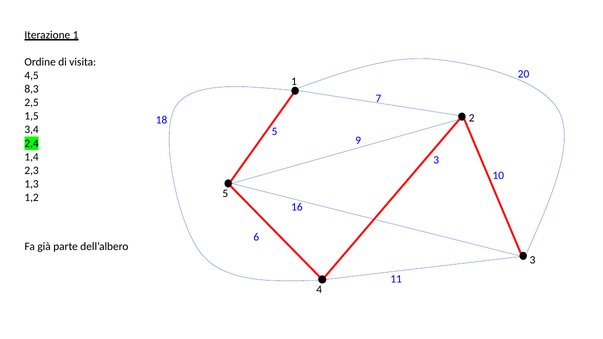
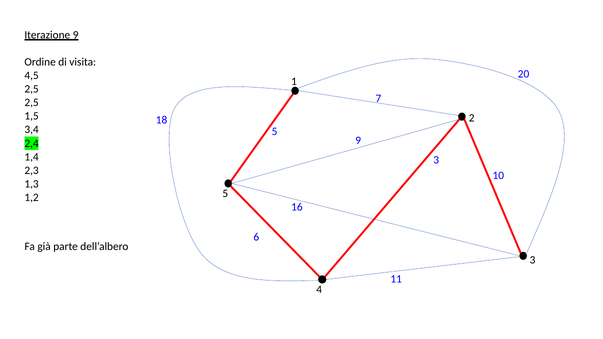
Iterazione 1: 1 -> 9
8,3 at (32, 89): 8,3 -> 2,5
